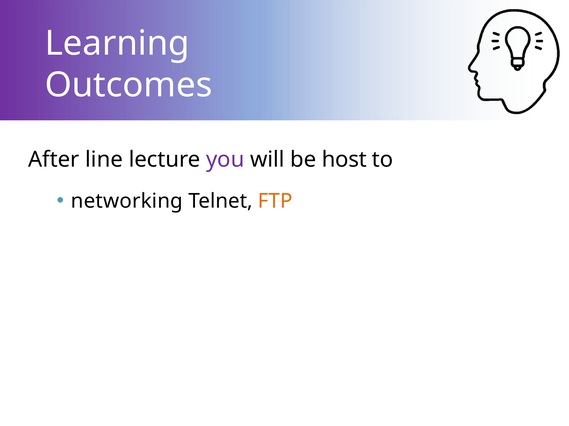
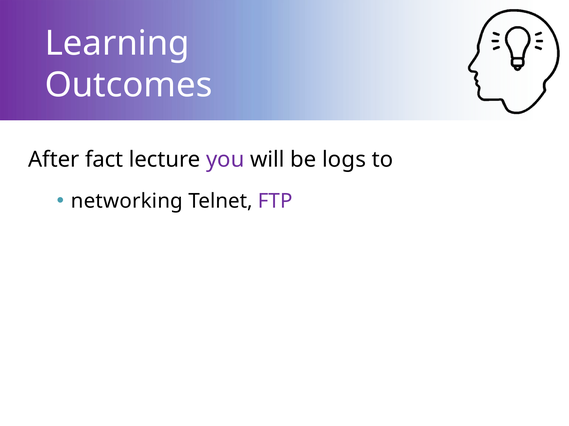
line: line -> fact
host: host -> logs
FTP colour: orange -> purple
